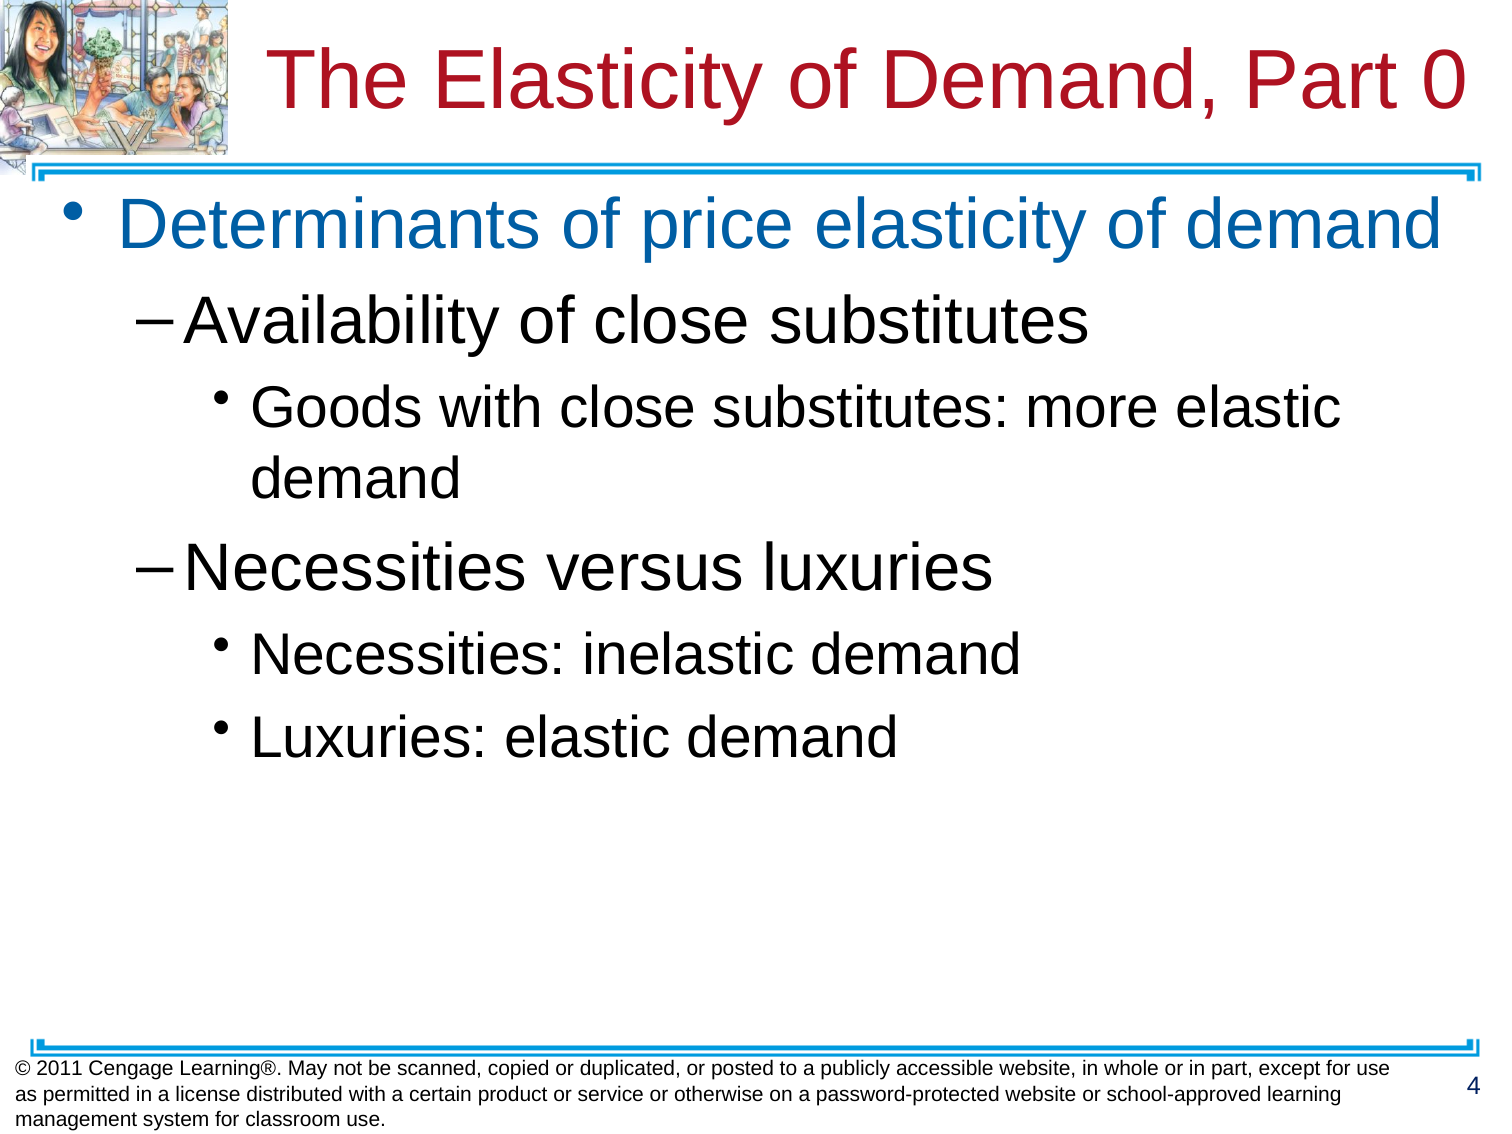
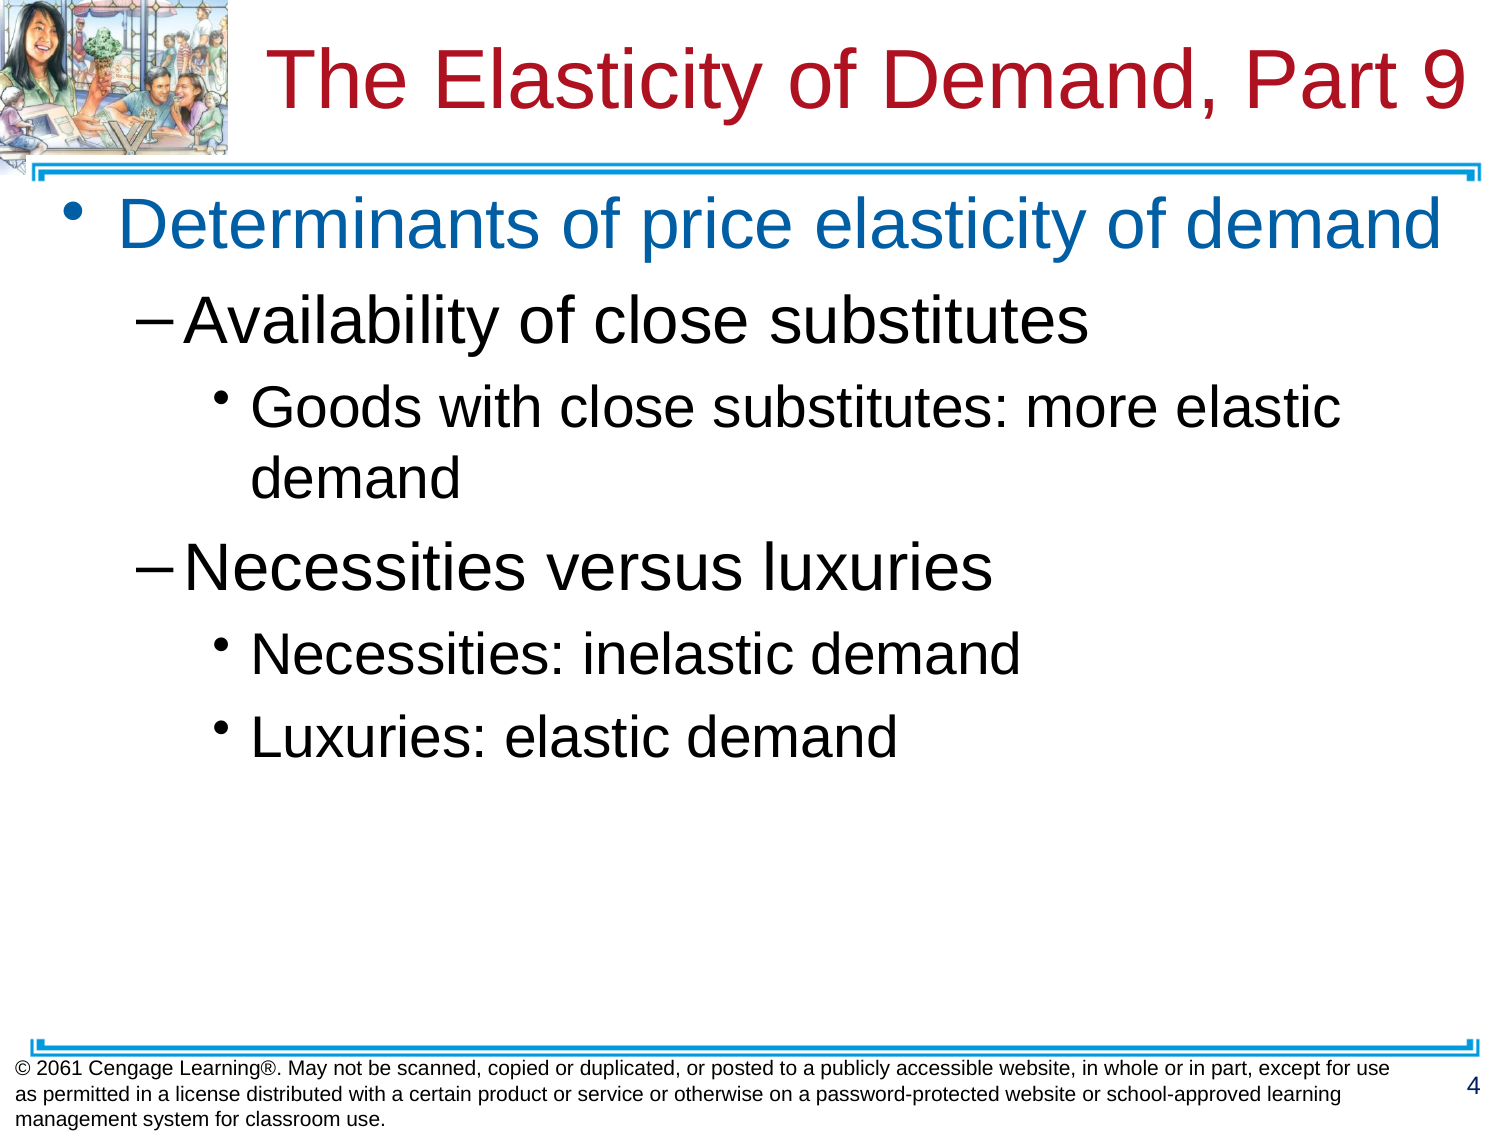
0: 0 -> 9
2011: 2011 -> 2061
